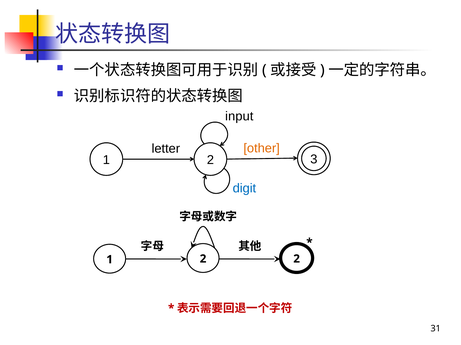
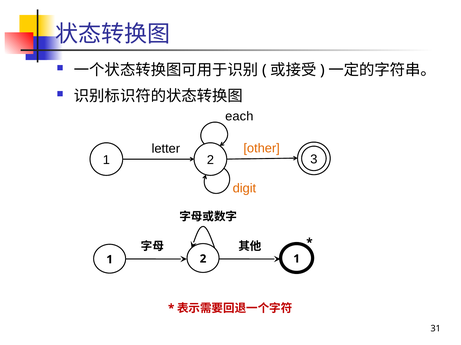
input: input -> each
digit colour: blue -> orange
1 2 2: 2 -> 1
